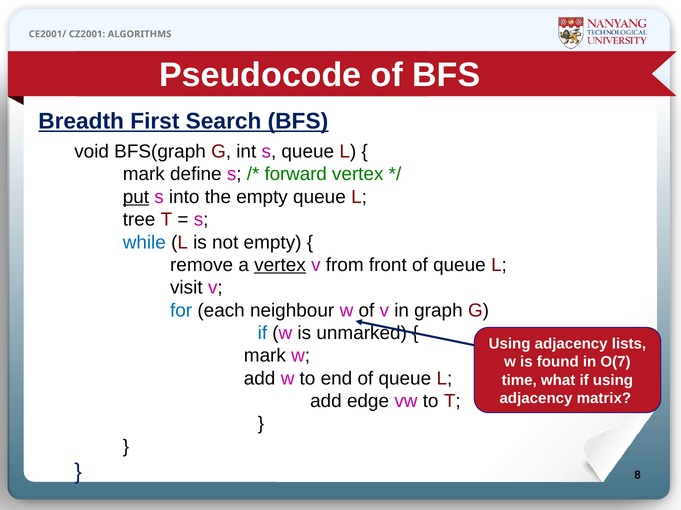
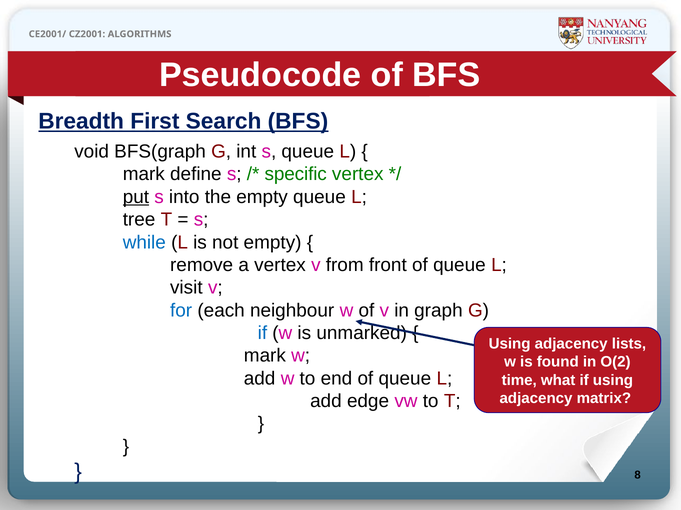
forward: forward -> specific
vertex at (280, 265) underline: present -> none
O(7: O(7 -> O(2
